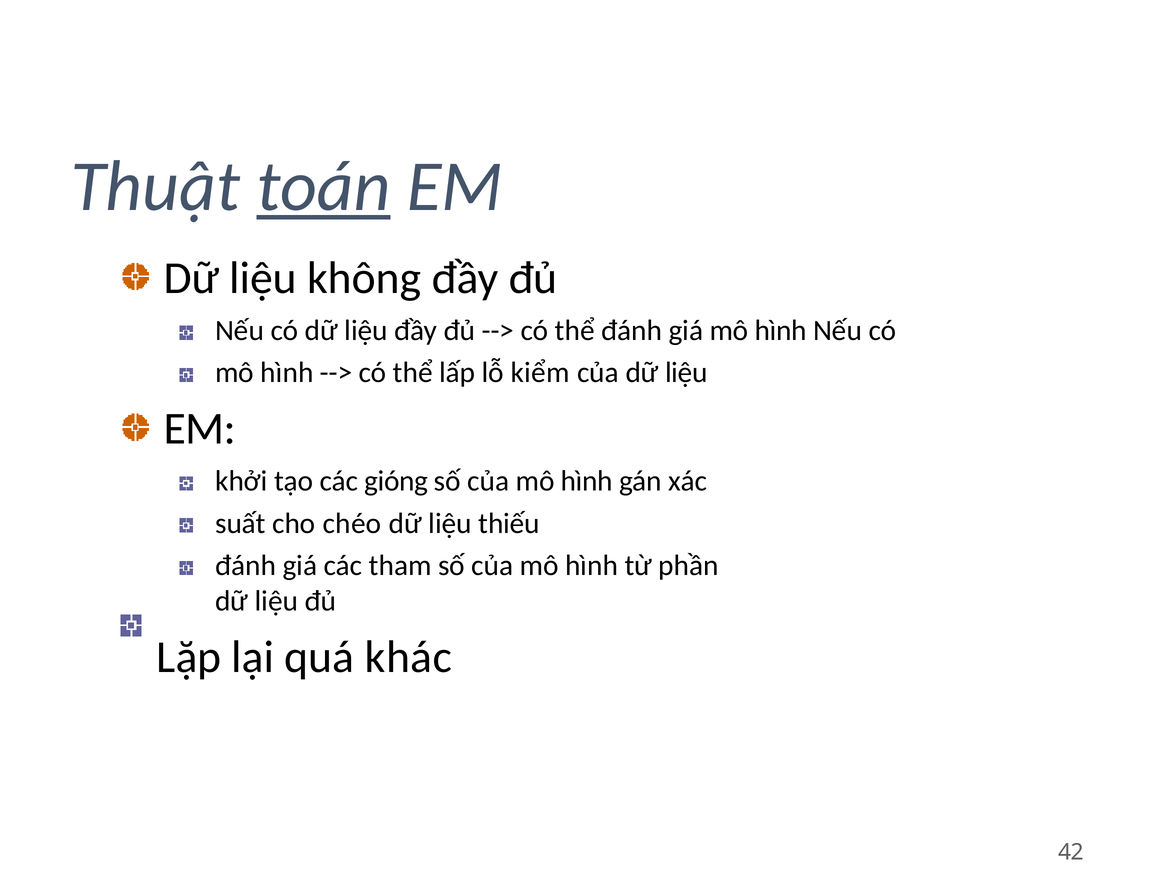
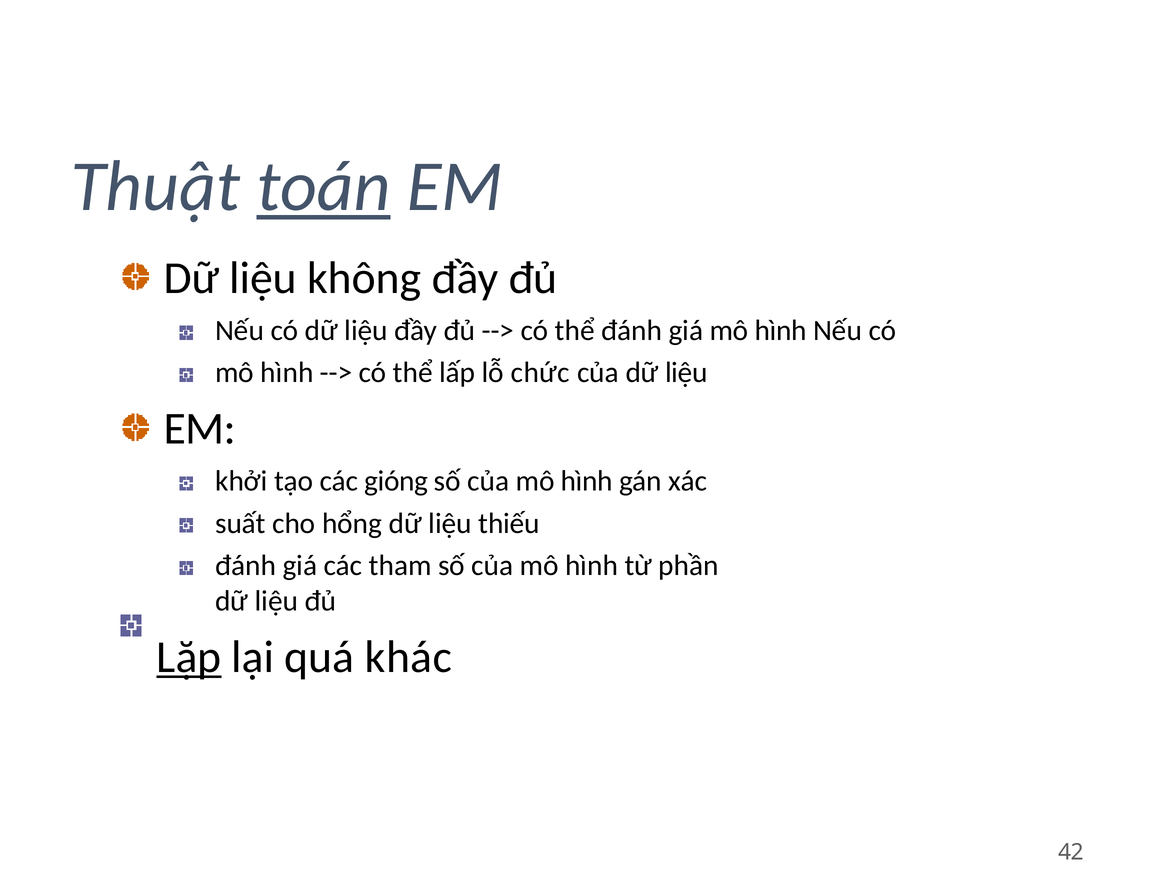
kiểm: kiểm -> chức
chéo: chéo -> hổng
Lặp underline: none -> present
